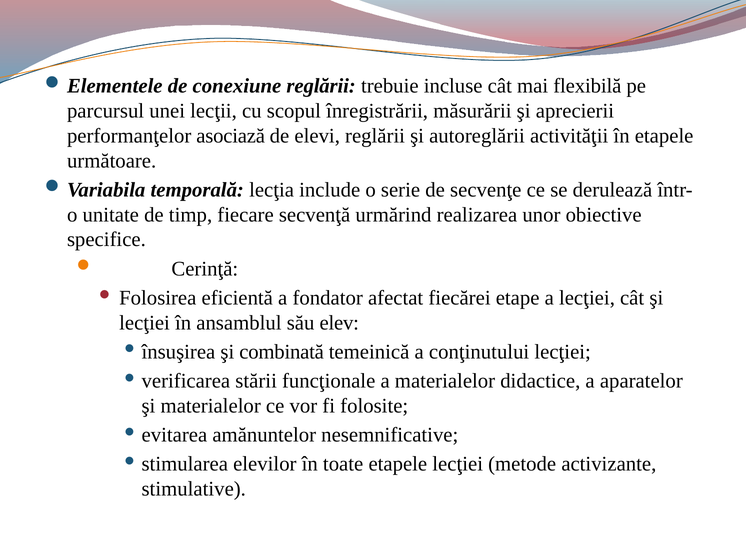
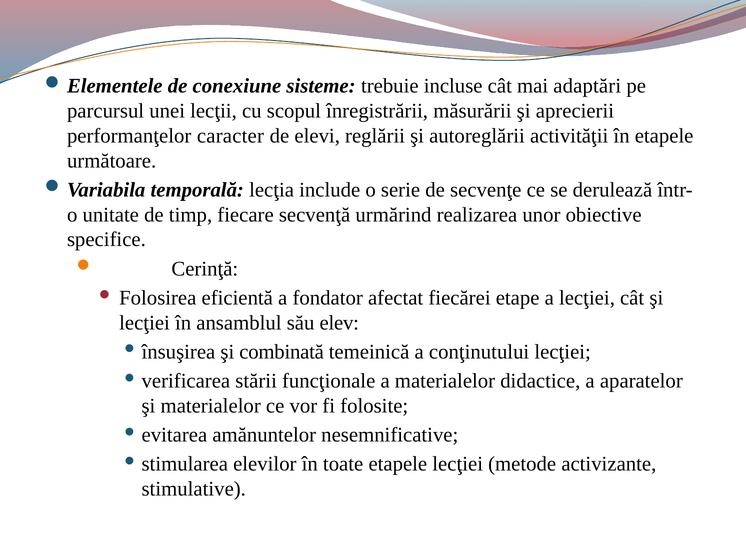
conexiune reglării: reglării -> sisteme
flexibilă: flexibilă -> adaptări
asociază: asociază -> caracter
